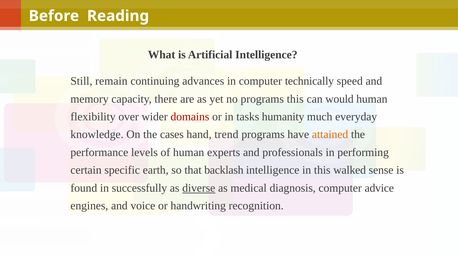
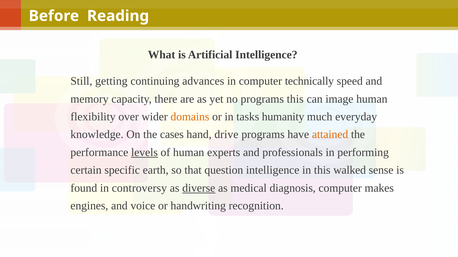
remain: remain -> getting
would: would -> image
domains colour: red -> orange
trend: trend -> drive
levels underline: none -> present
backlash: backlash -> question
successfully: successfully -> controversy
advice: advice -> makes
